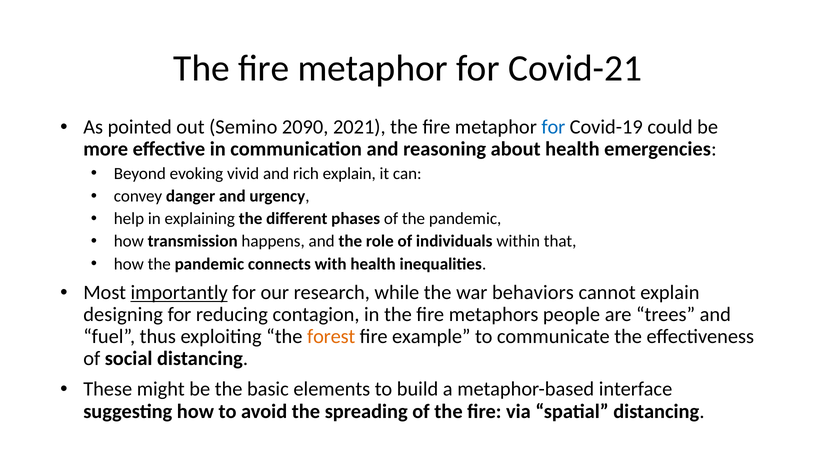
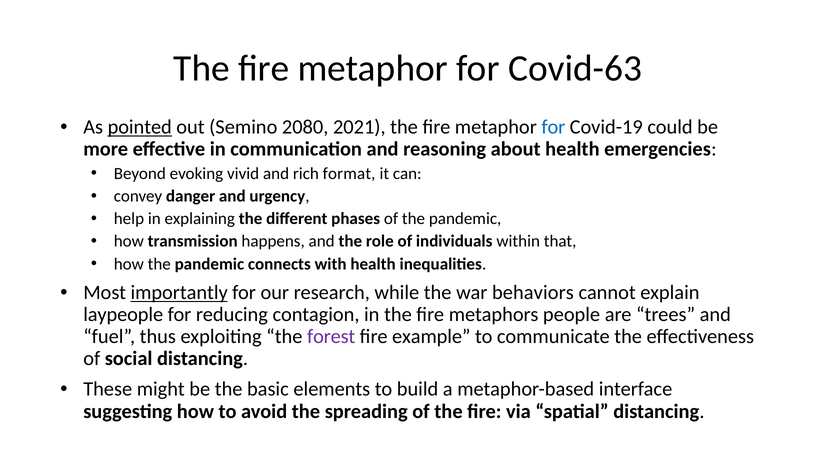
Covid-21: Covid-21 -> Covid-63
pointed underline: none -> present
2090: 2090 -> 2080
rich explain: explain -> format
designing: designing -> laypeople
forest colour: orange -> purple
